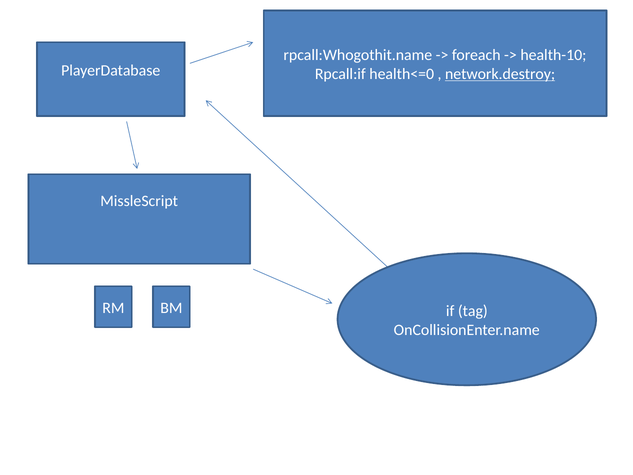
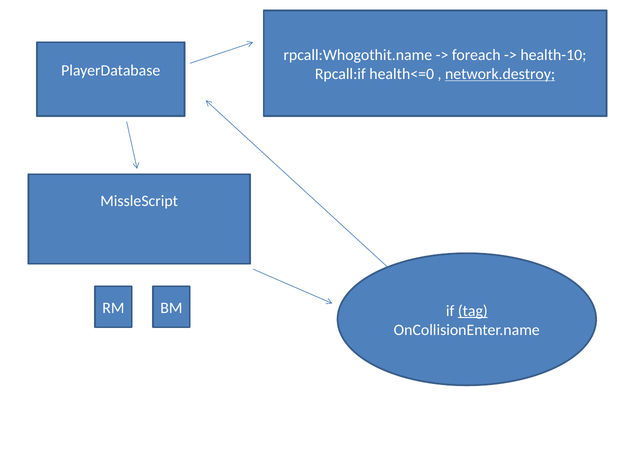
tag underline: none -> present
